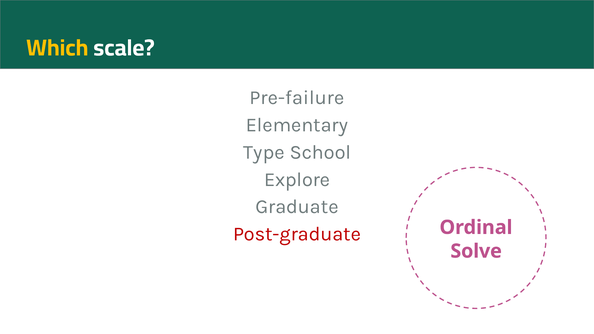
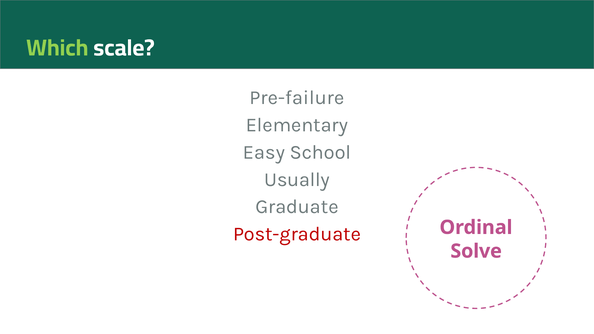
Which colour: yellow -> light green
Type: Type -> Easy
Explore: Explore -> Usually
